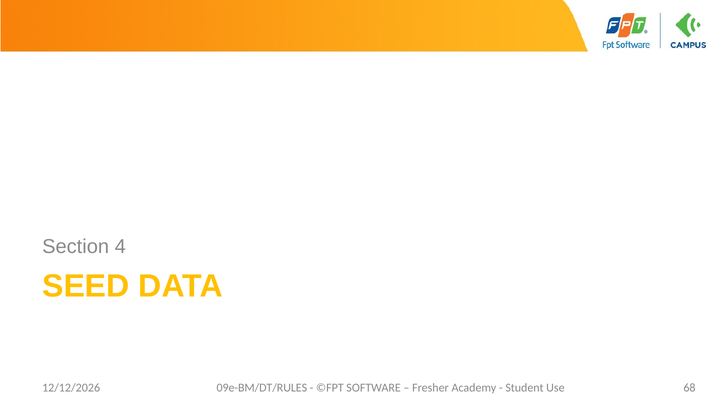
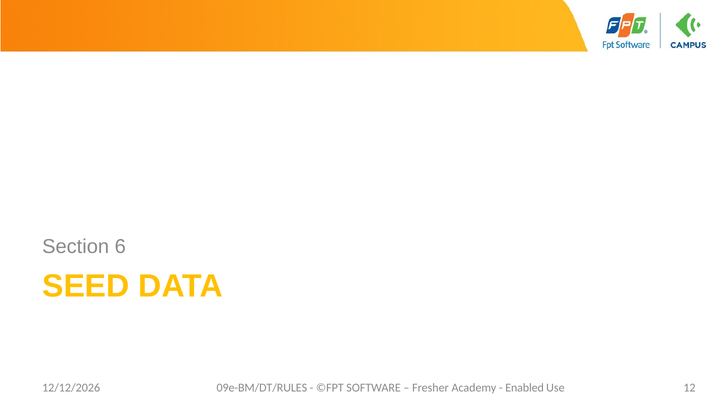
4: 4 -> 6
Student: Student -> Enabled
68: 68 -> 12
